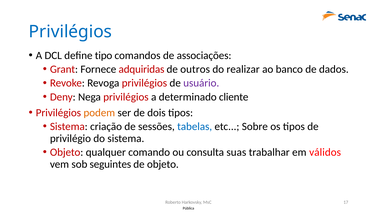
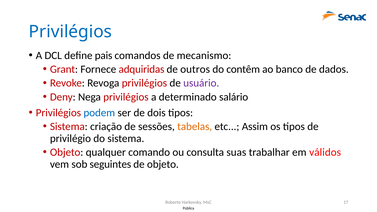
tipo: tipo -> pais
associações: associações -> mecanismo
realizar: realizar -> contêm
cliente: cliente -> salário
podem colour: orange -> blue
tabelas colour: blue -> orange
Sobre: Sobre -> Assim
